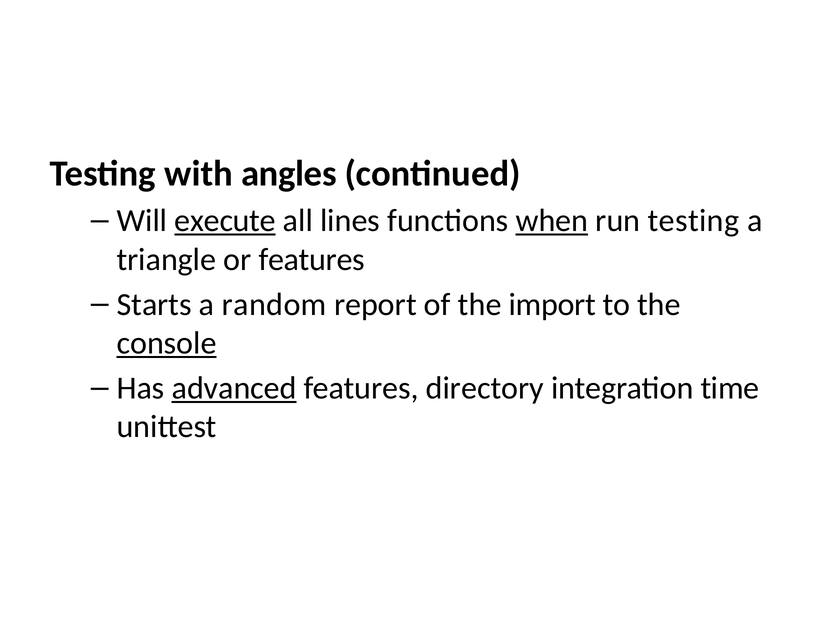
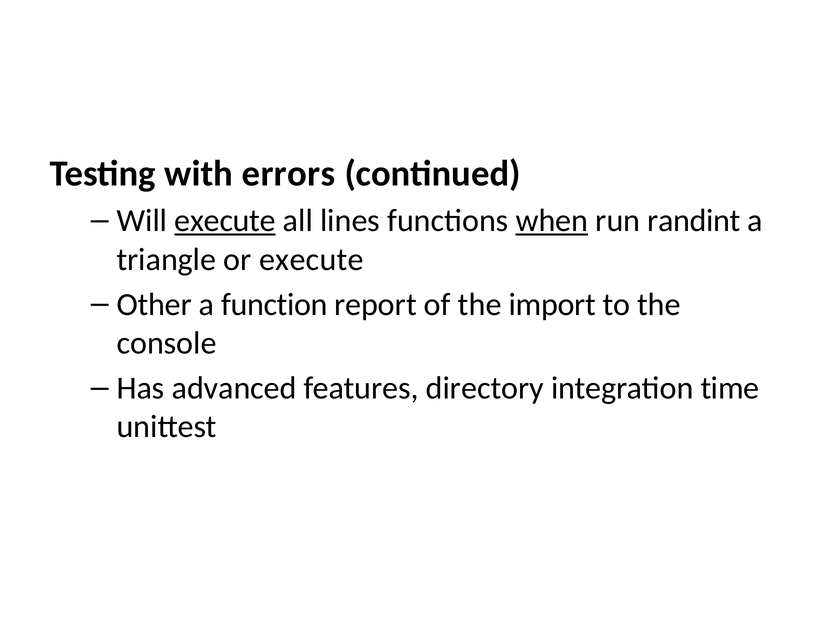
angles: angles -> errors
run testing: testing -> randint
or features: features -> execute
Starts: Starts -> Other
random: random -> function
console underline: present -> none
advanced underline: present -> none
